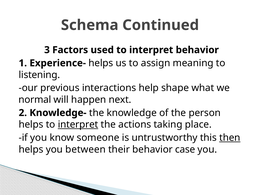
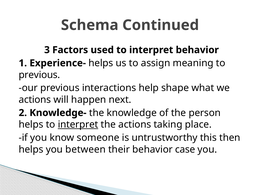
listening at (39, 75): listening -> previous
normal at (35, 100): normal -> actions
then underline: present -> none
